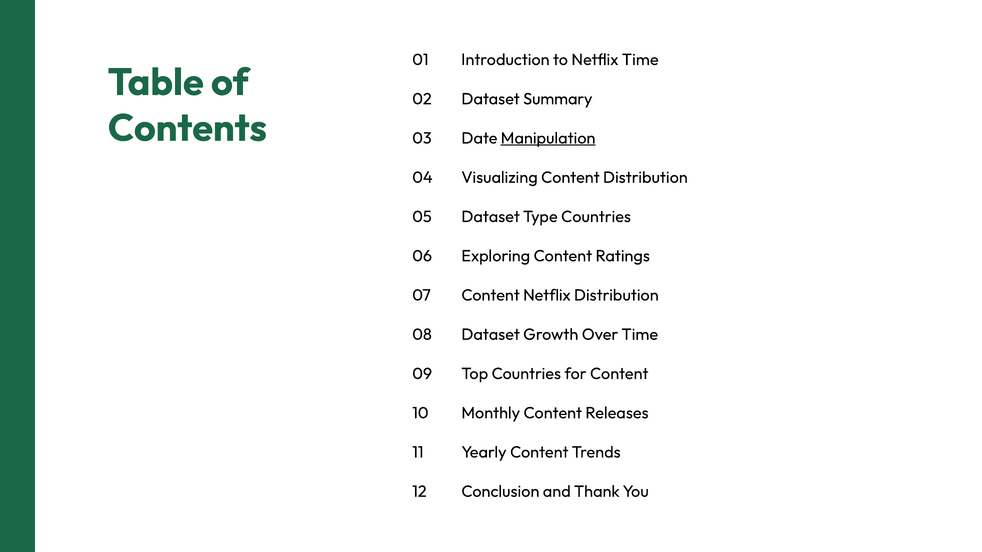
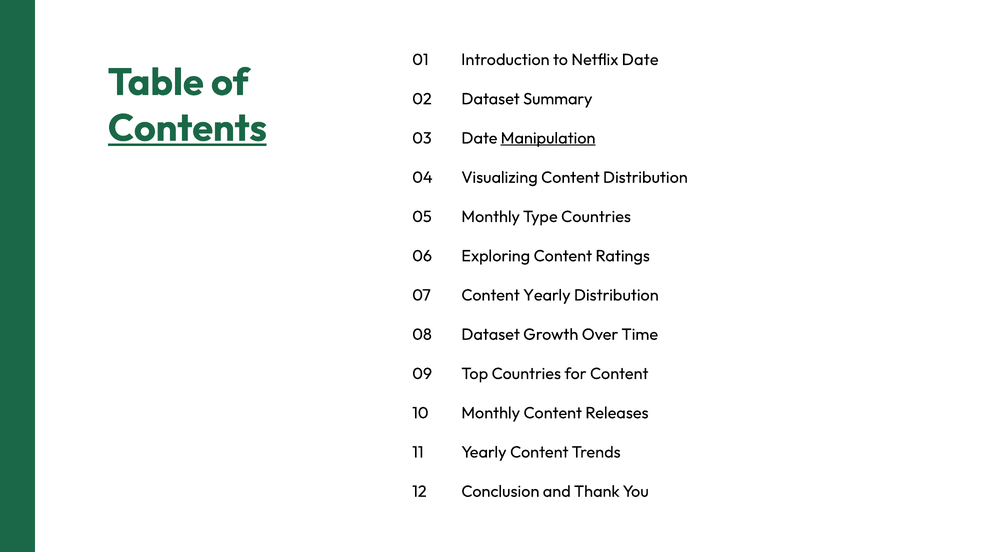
Netflix Time: Time -> Date
Contents underline: none -> present
05 Dataset: Dataset -> Monthly
Content Netflix: Netflix -> Yearly
